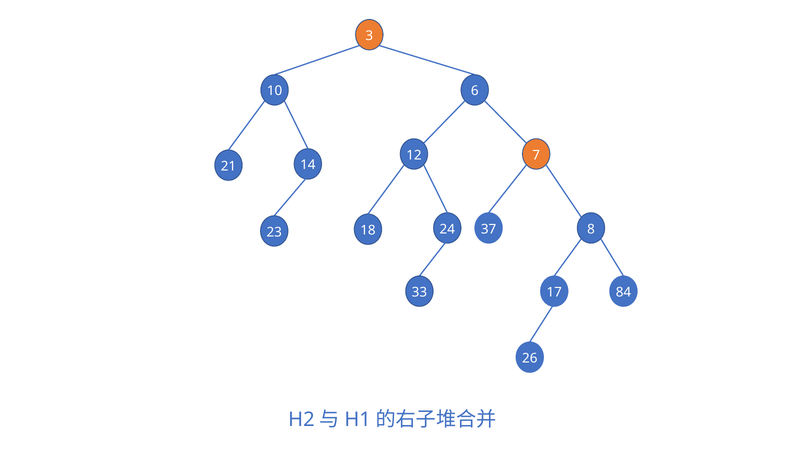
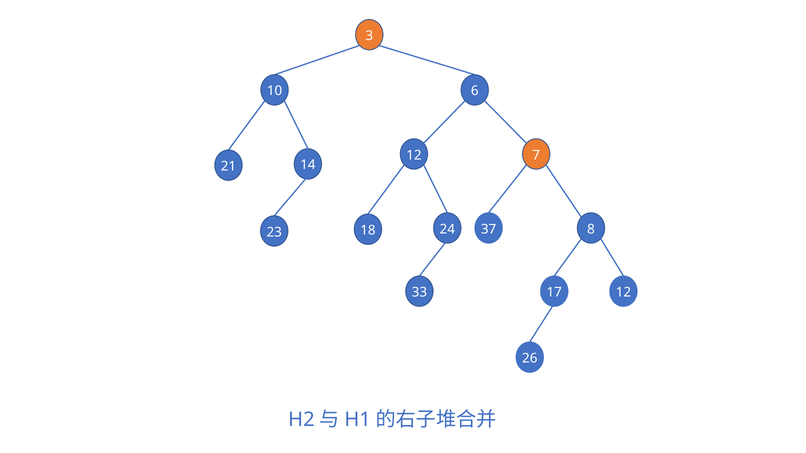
33 84: 84 -> 12
